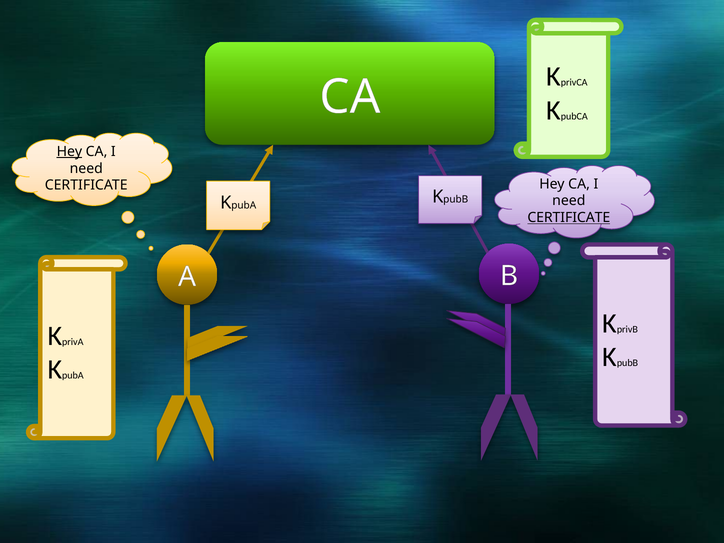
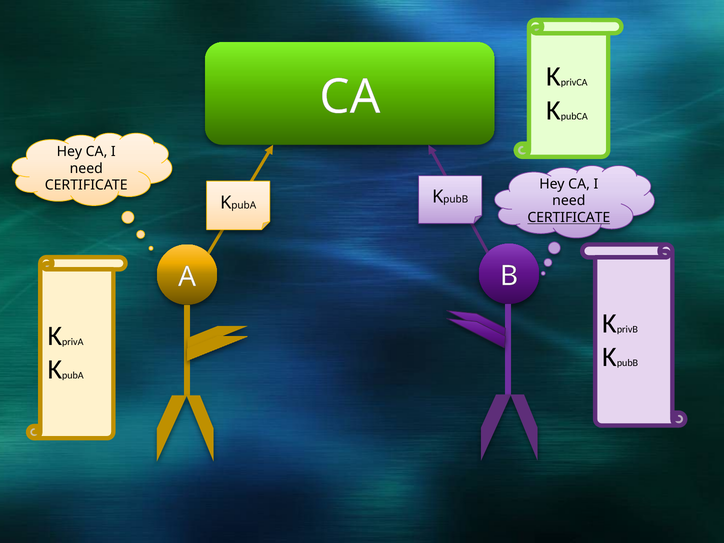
Hey at (69, 152) underline: present -> none
